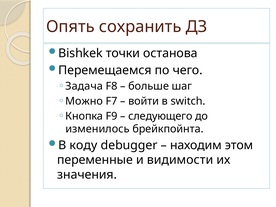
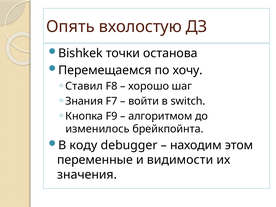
сохранить: сохранить -> вхолостую
чего: чего -> хочу
Задача: Задача -> Ставил
больше: больше -> хорошо
Можно: Можно -> Знания
следующего: следующего -> алгоритмом
